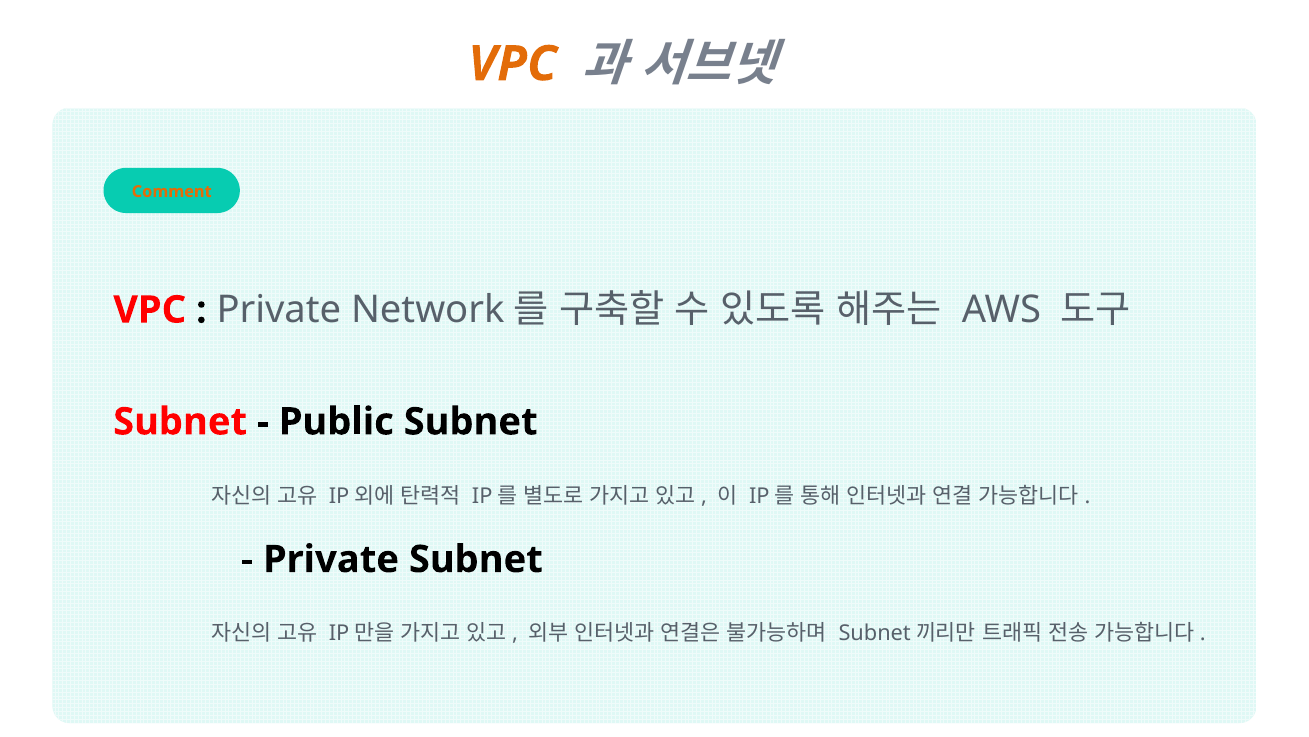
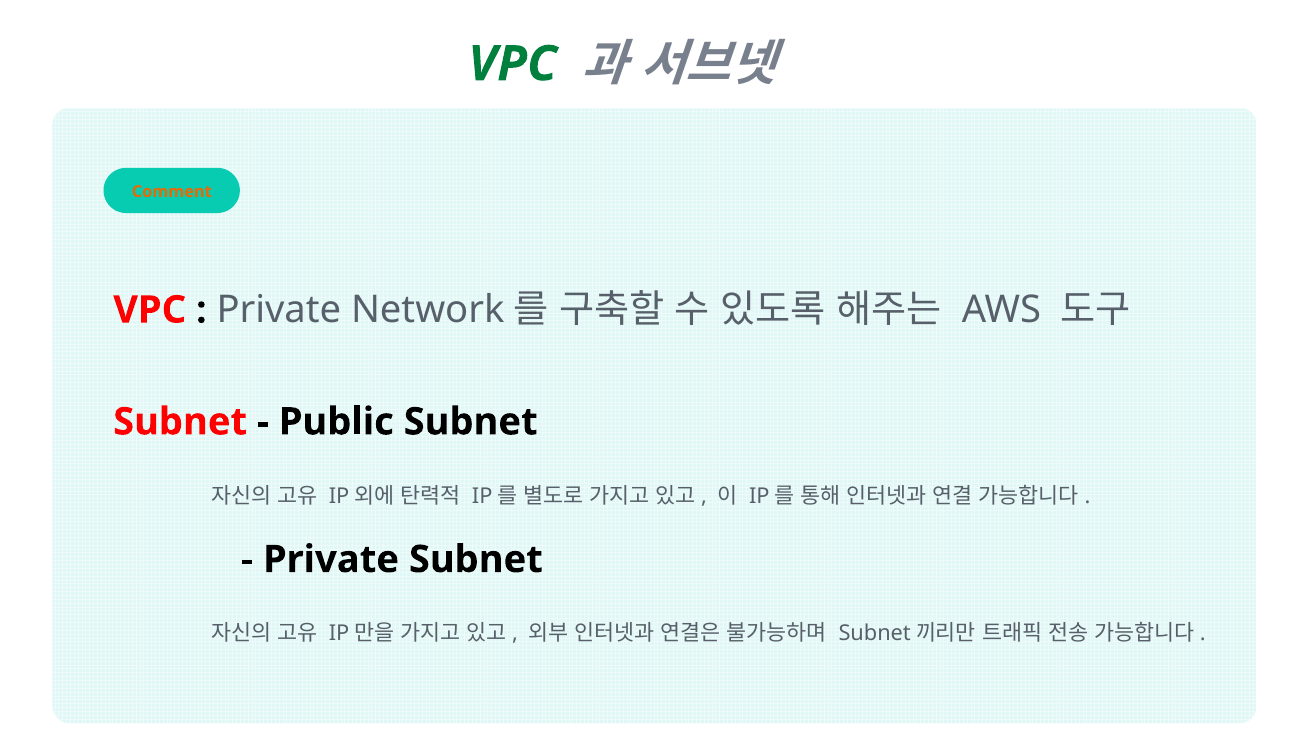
VPC at (513, 64) colour: orange -> green
